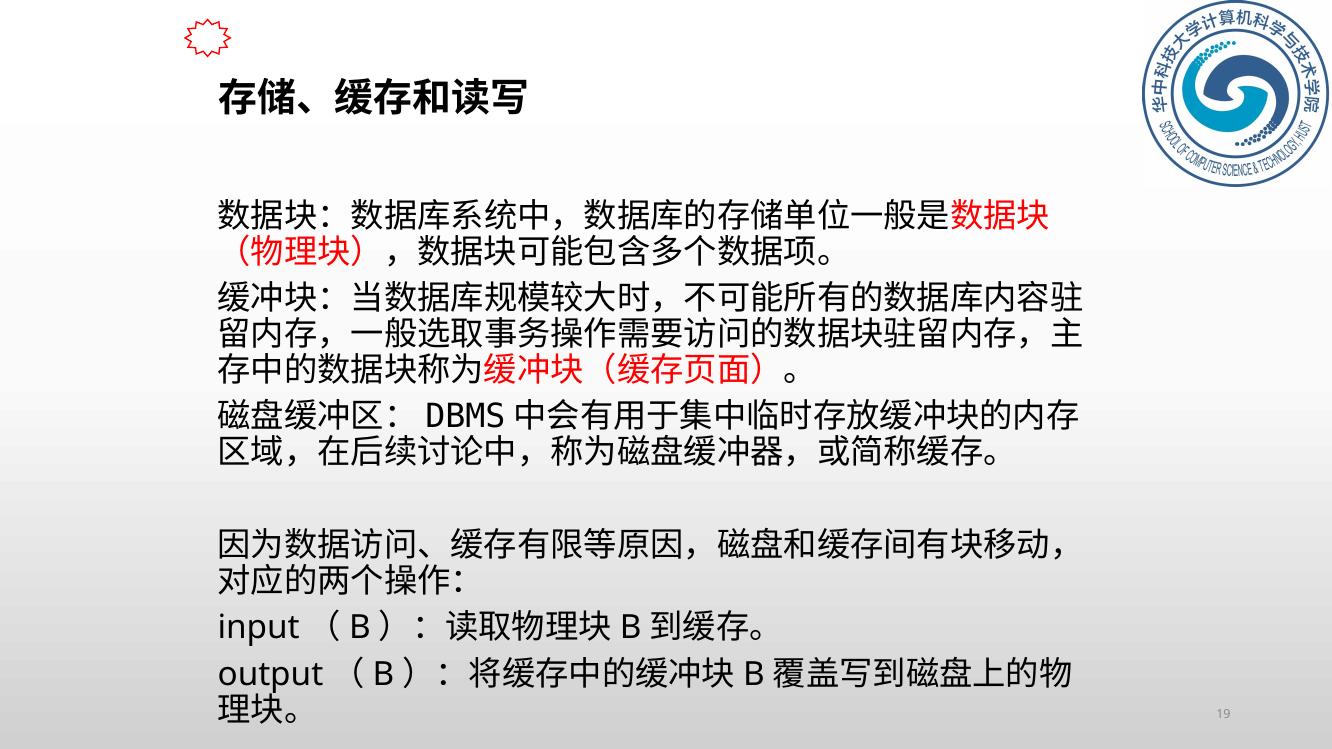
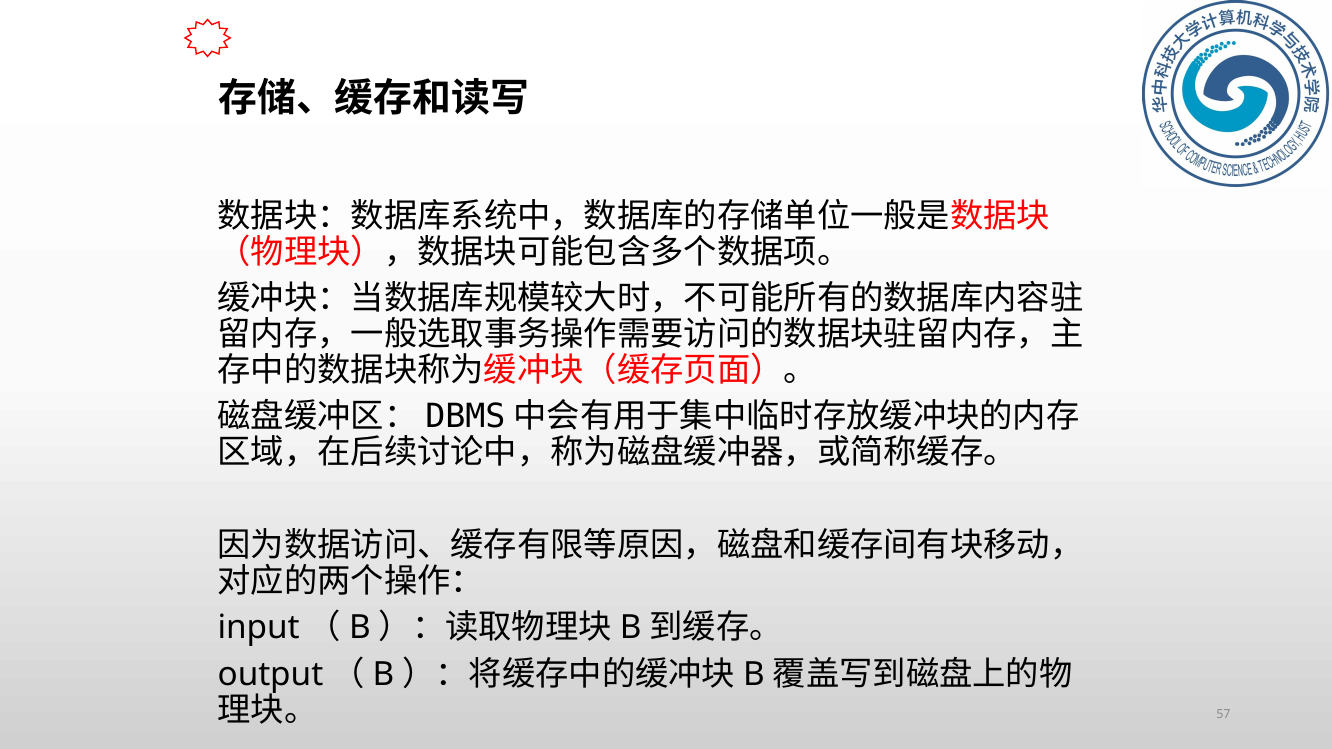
19: 19 -> 57
